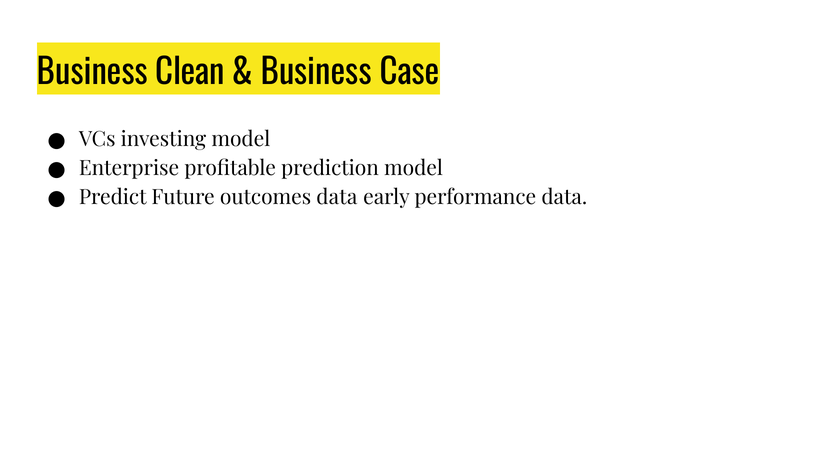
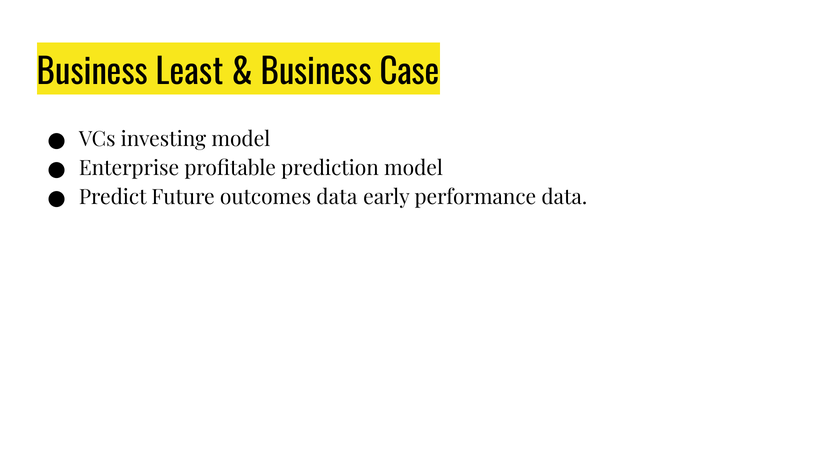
Clean: Clean -> Least
